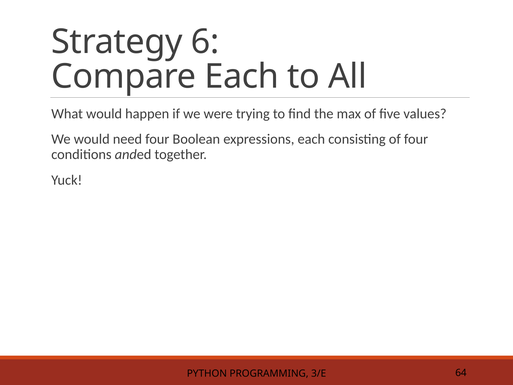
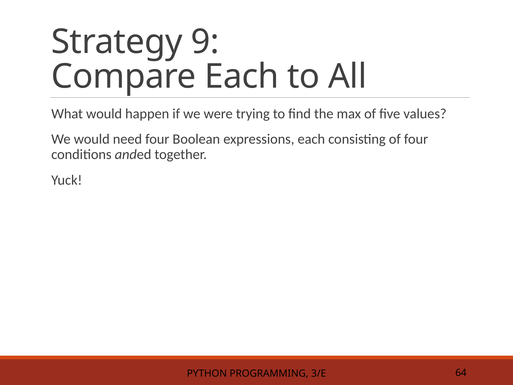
6: 6 -> 9
